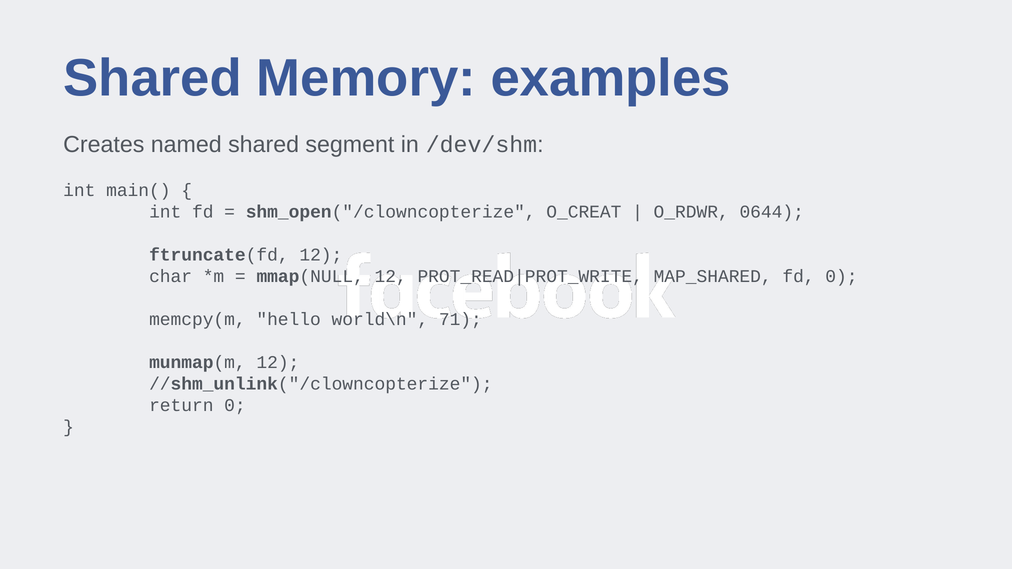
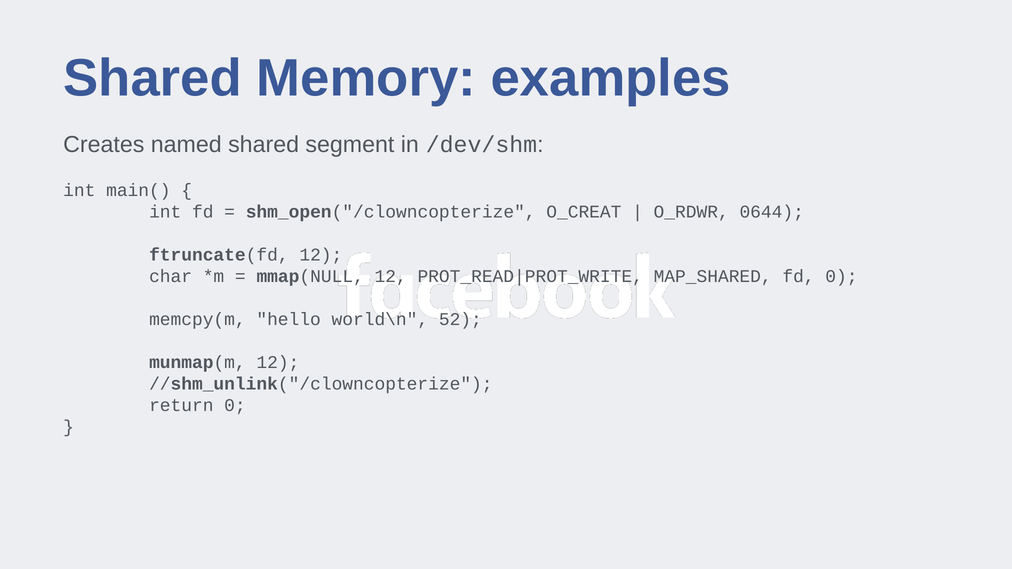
71: 71 -> 52
